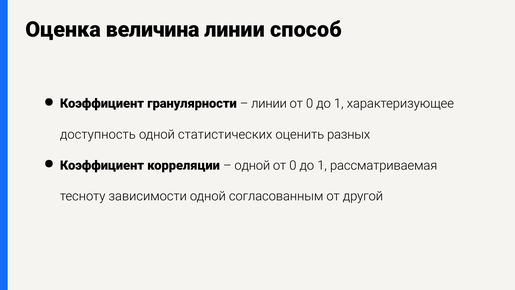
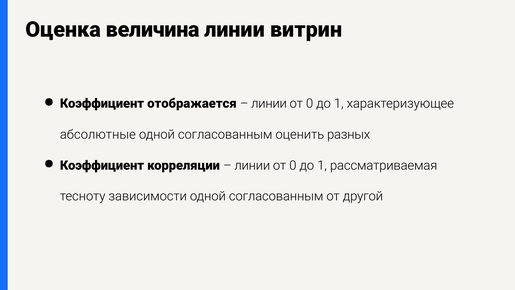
способ: способ -> витрин
гранулярности: гранулярности -> отображается
доступность: доступность -> абсолютные
статистических at (225, 134): статистических -> согласованным
одной at (252, 165): одной -> линии
